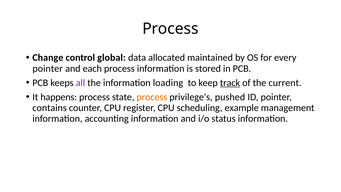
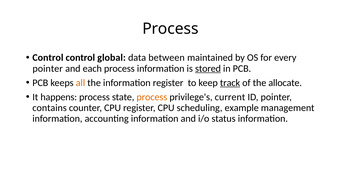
Change at (48, 58): Change -> Control
allocated: allocated -> between
stored underline: none -> present
all colour: purple -> orange
information loading: loading -> register
current: current -> allocate
pushed: pushed -> current
